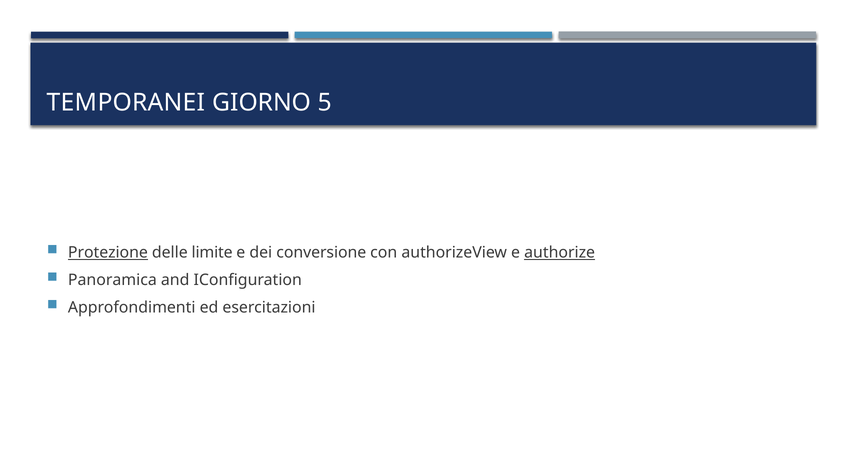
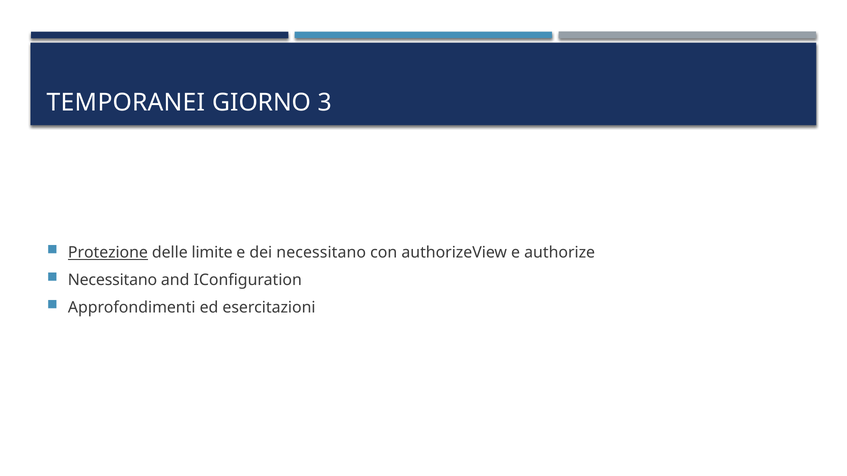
5: 5 -> 3
dei conversione: conversione -> necessitano
authorize underline: present -> none
Panoramica at (112, 280): Panoramica -> Necessitano
